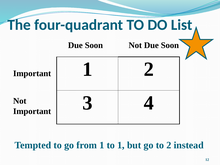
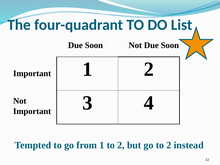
1 to 1: 1 -> 2
